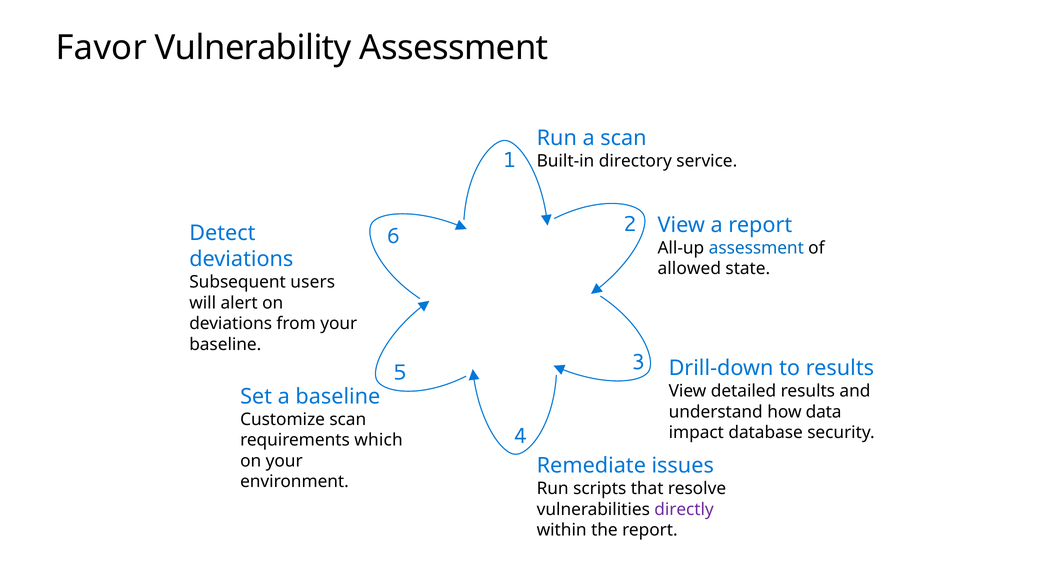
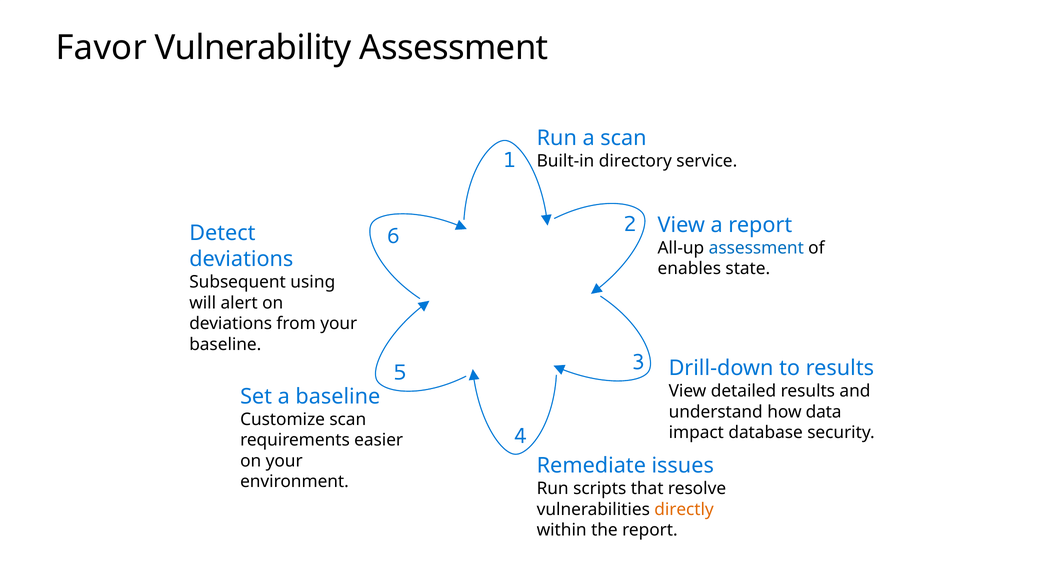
allowed: allowed -> enables
users: users -> using
which: which -> easier
directly colour: purple -> orange
